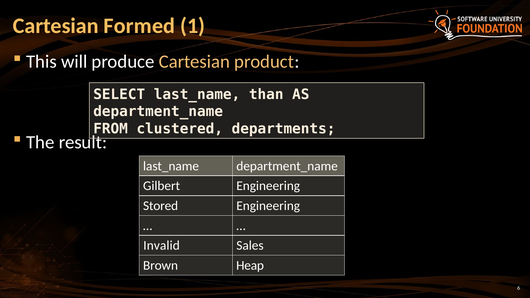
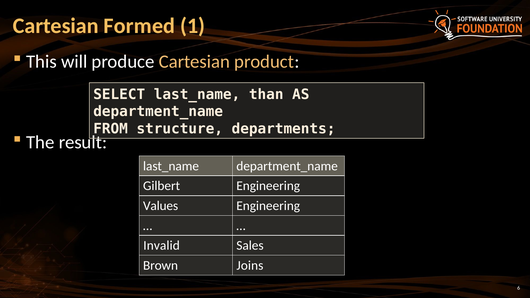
clustered: clustered -> structure
Stored: Stored -> Values
Heap: Heap -> Joins
